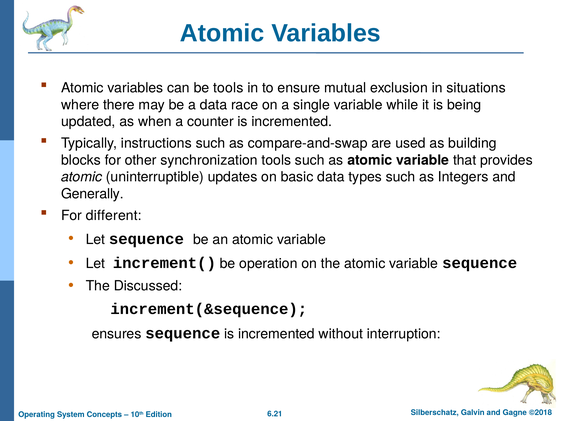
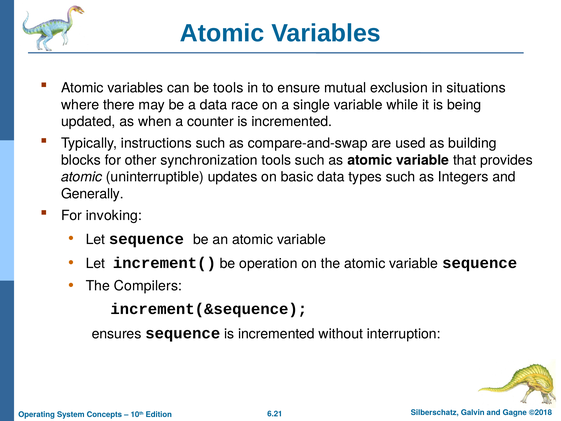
different: different -> invoking
Discussed: Discussed -> Compilers
